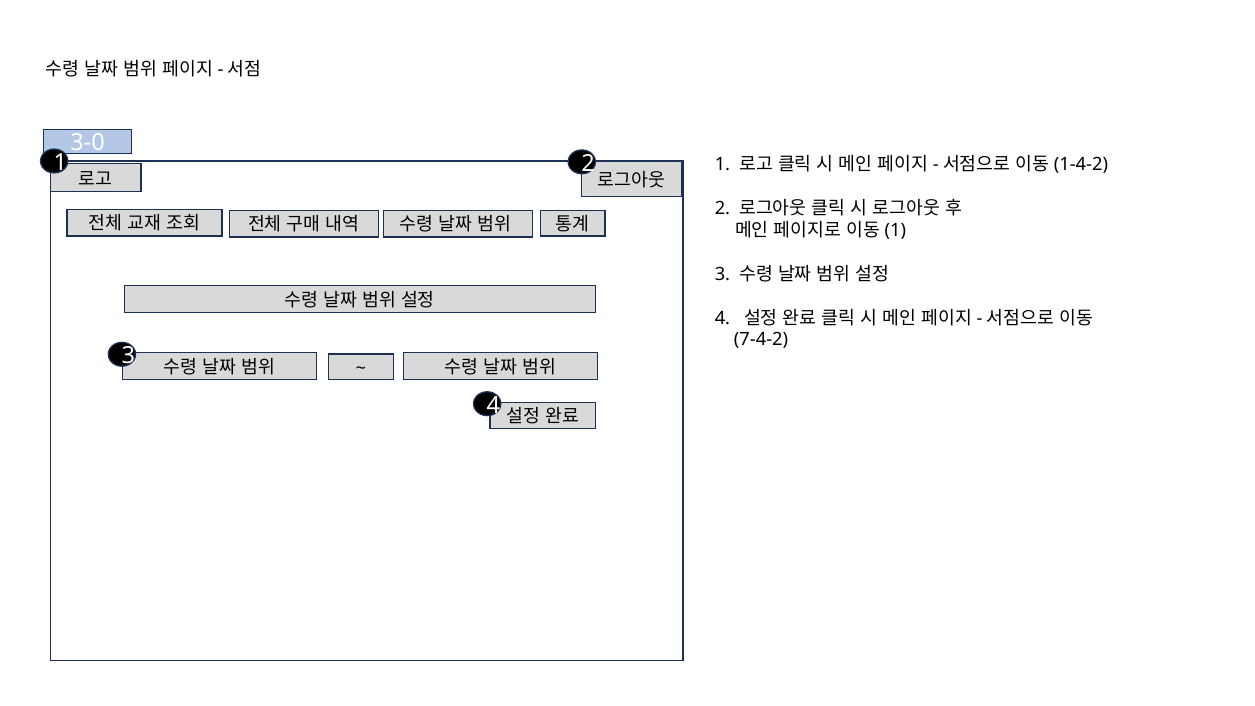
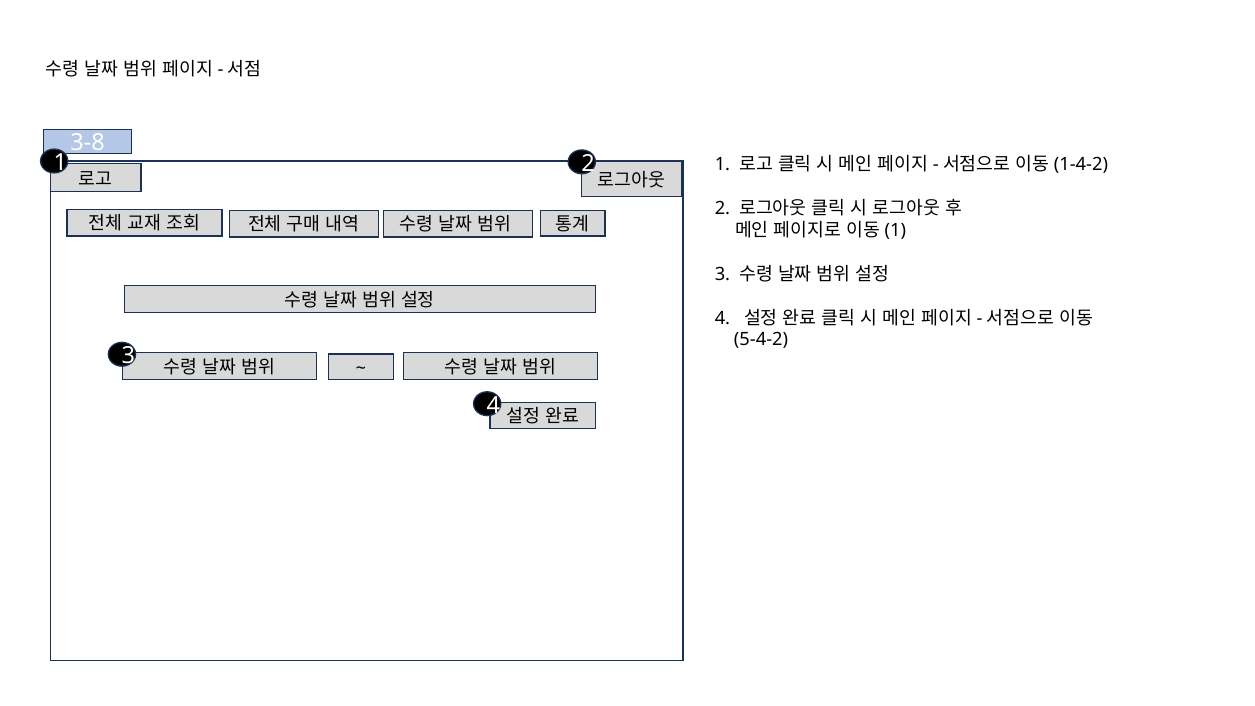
3-0: 3-0 -> 3-8
7-4-2: 7-4-2 -> 5-4-2
